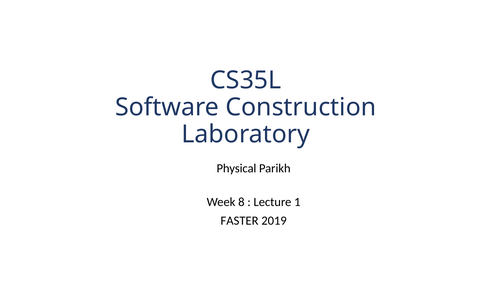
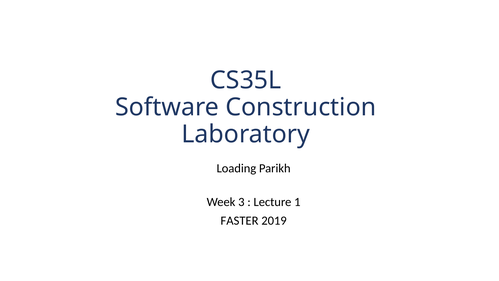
Physical: Physical -> Loading
8: 8 -> 3
